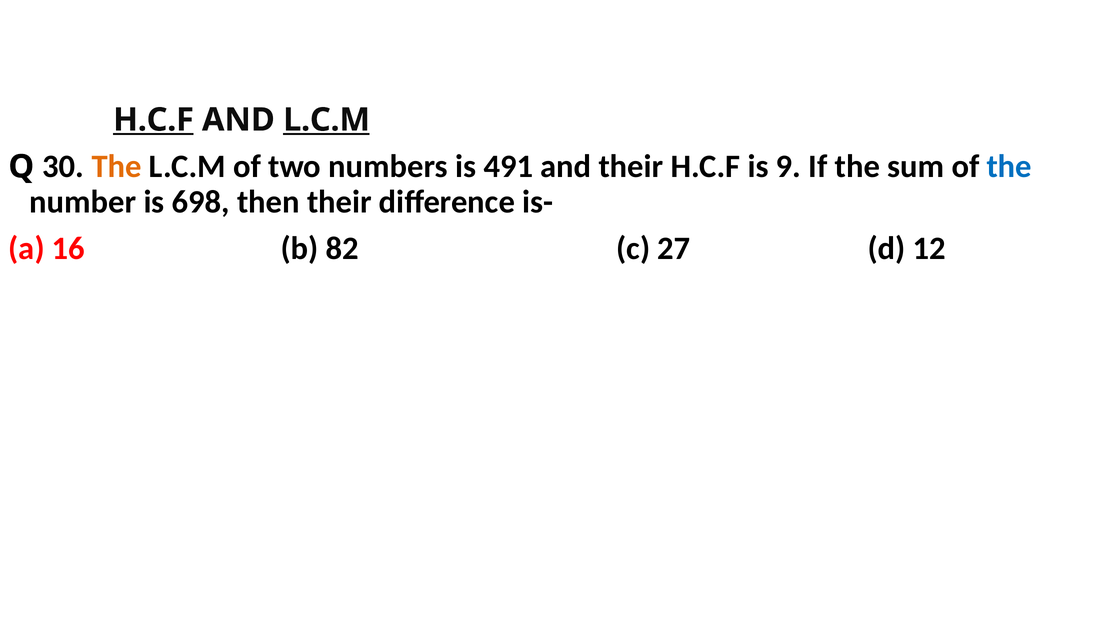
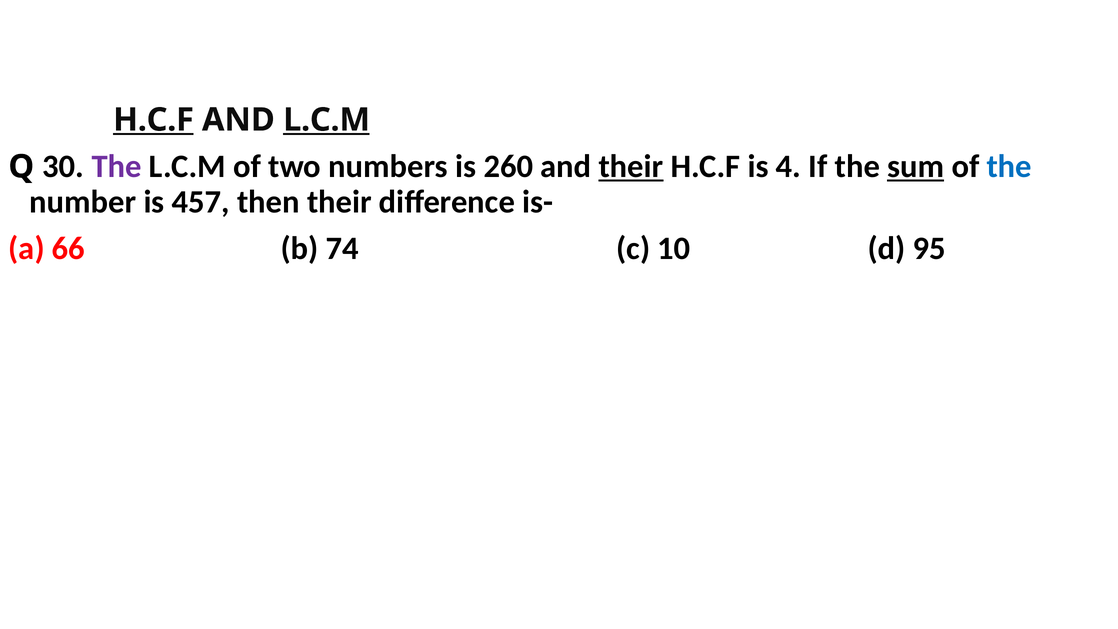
The at (117, 167) colour: orange -> purple
491: 491 -> 260
their at (631, 167) underline: none -> present
9: 9 -> 4
sum underline: none -> present
698: 698 -> 457
16: 16 -> 66
82: 82 -> 74
27: 27 -> 10
12: 12 -> 95
